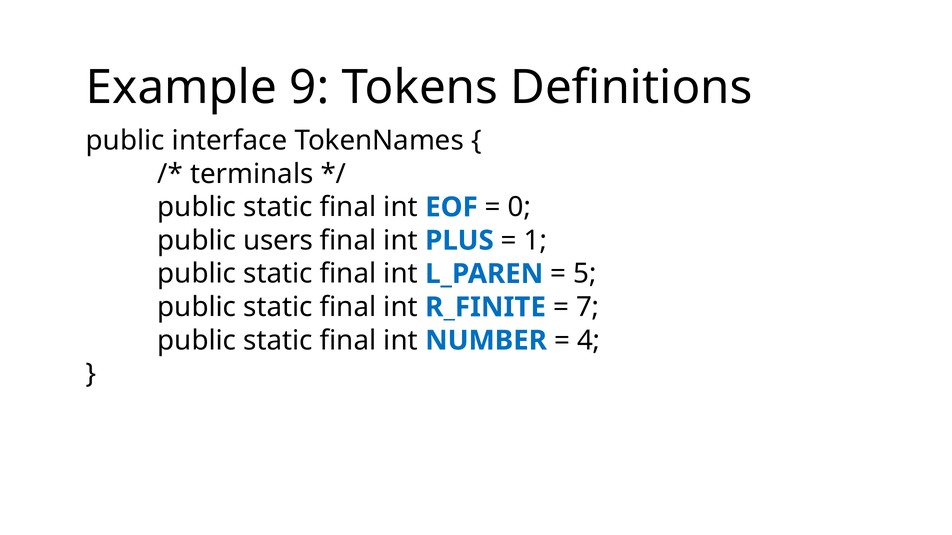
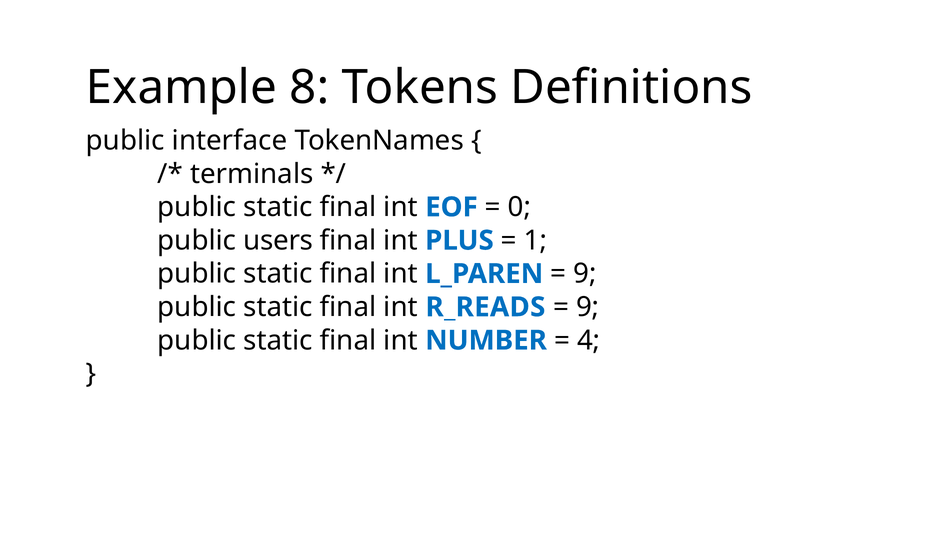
9: 9 -> 8
5 at (585, 274): 5 -> 9
R_FINITE: R_FINITE -> R_READS
7 at (588, 307): 7 -> 9
